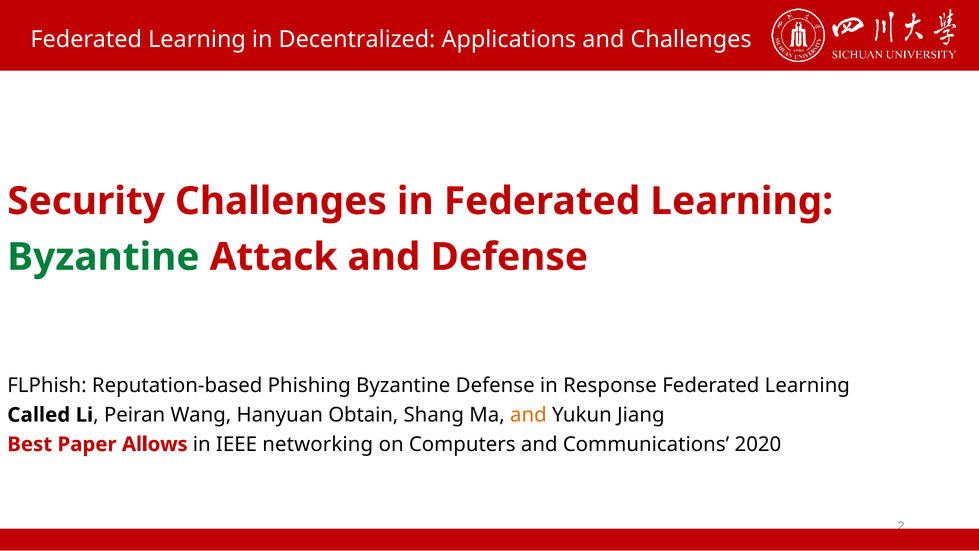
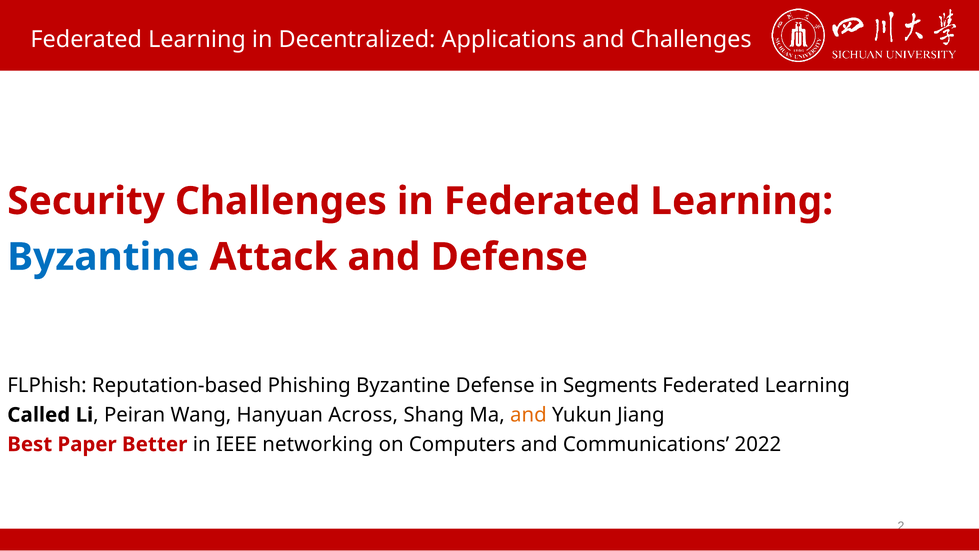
Byzantine at (103, 257) colour: green -> blue
Response: Response -> Segments
Obtain: Obtain -> Across
Allows: Allows -> Better
2020: 2020 -> 2022
